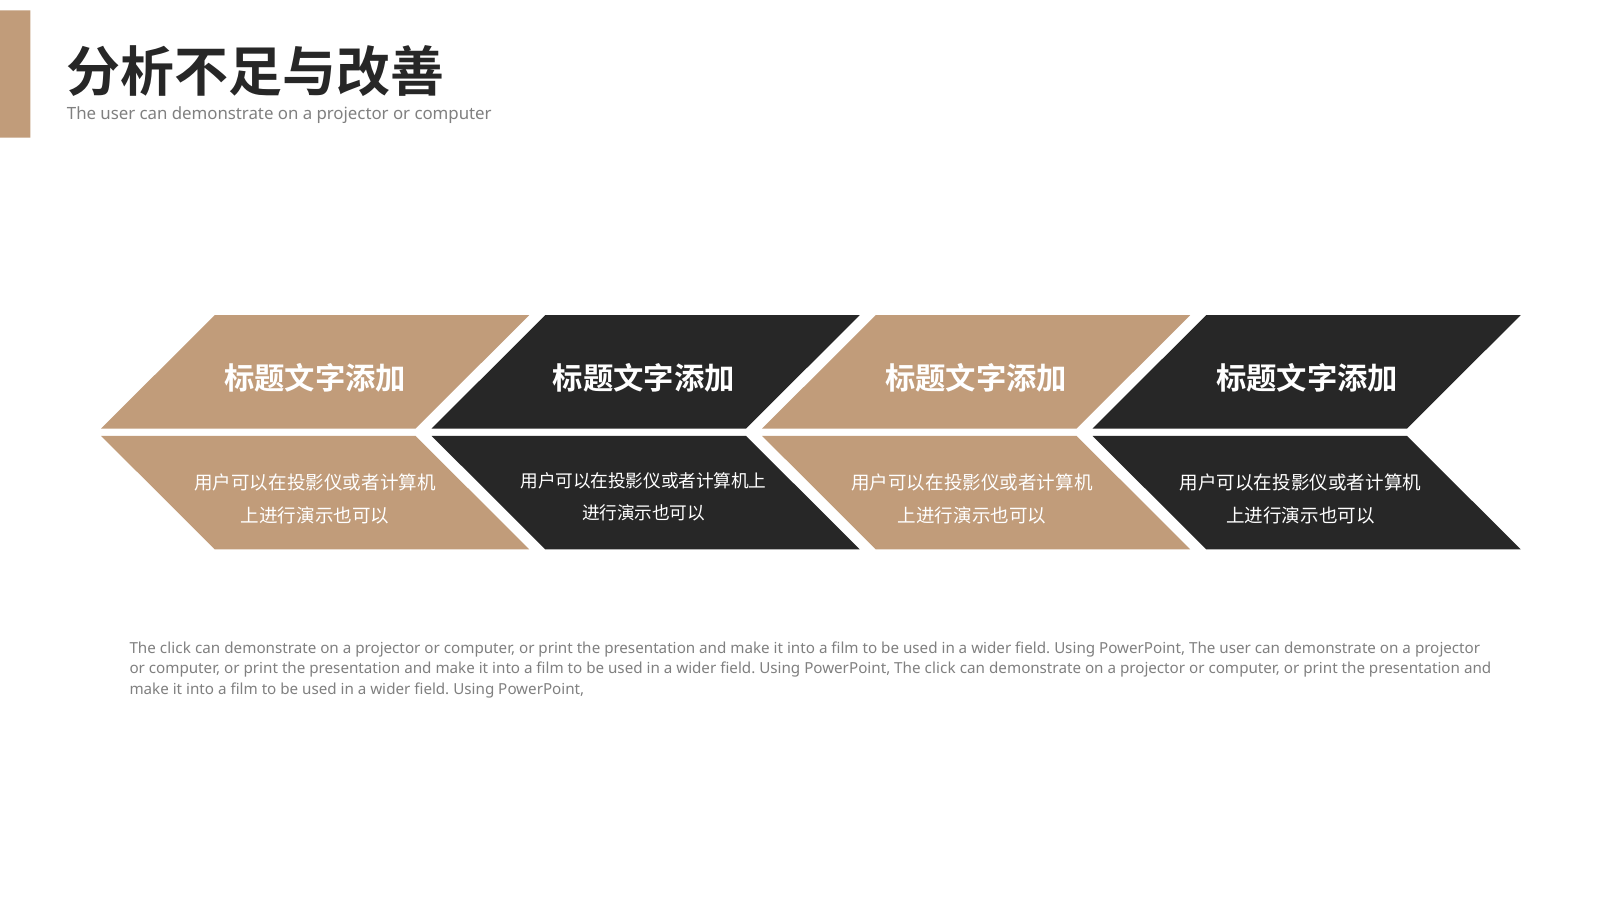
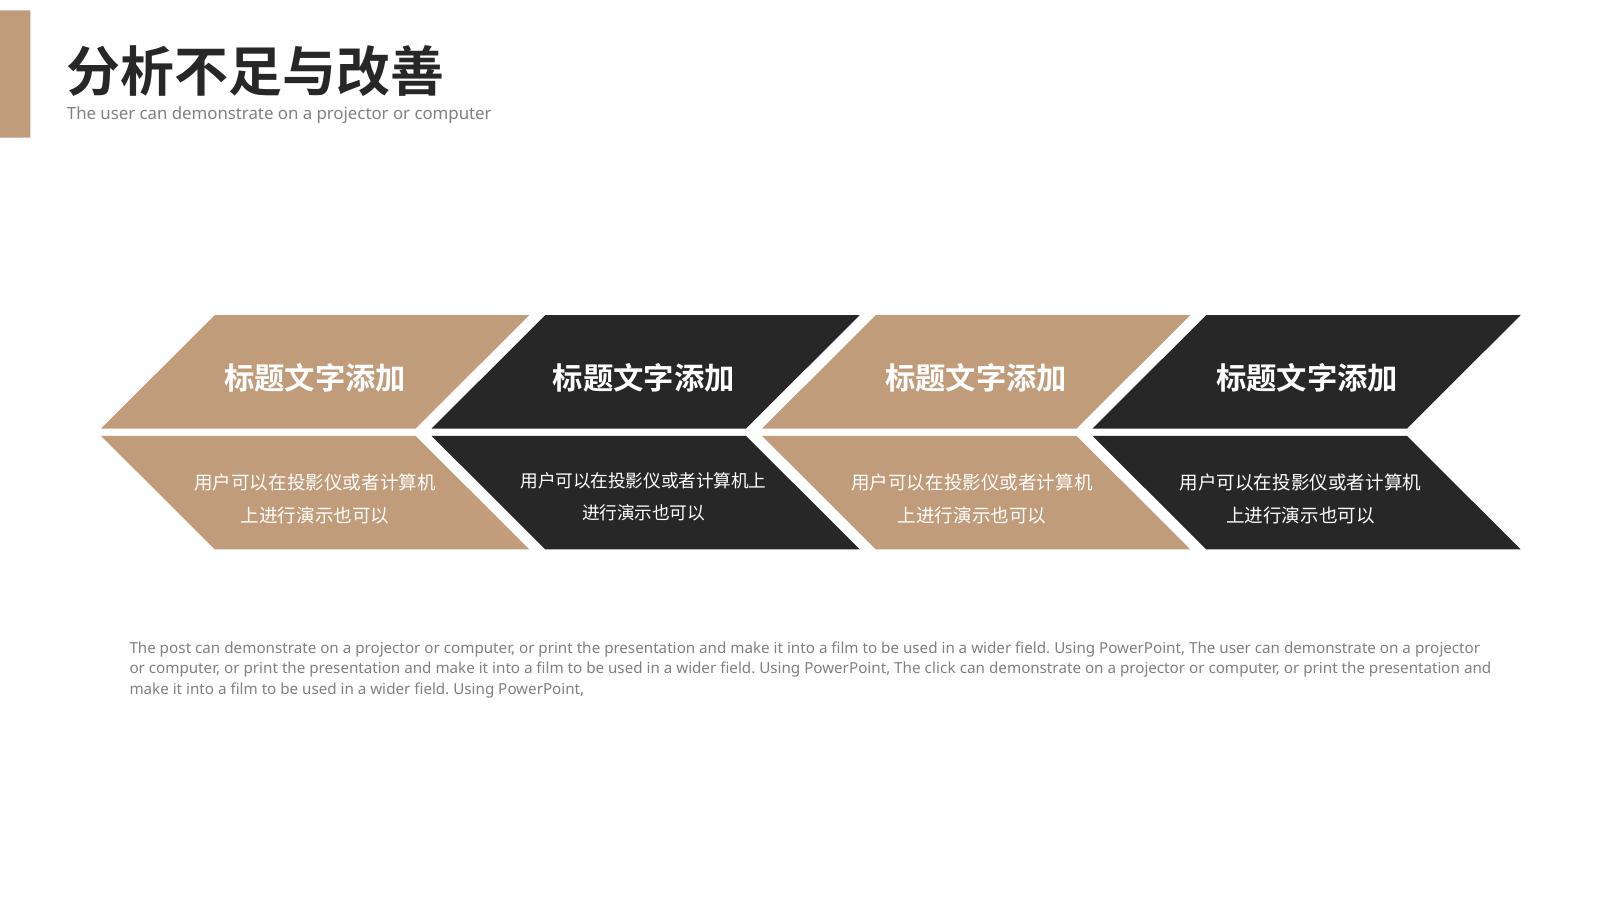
click at (175, 648): click -> post
